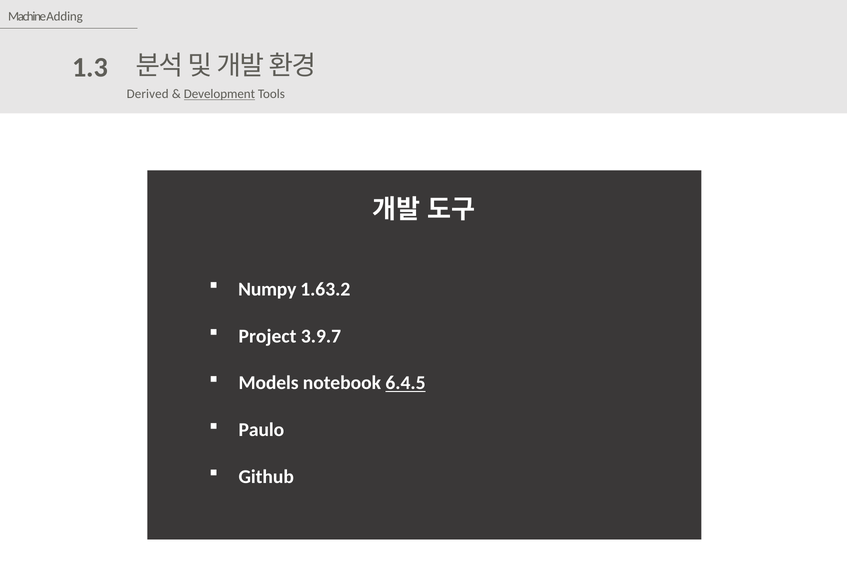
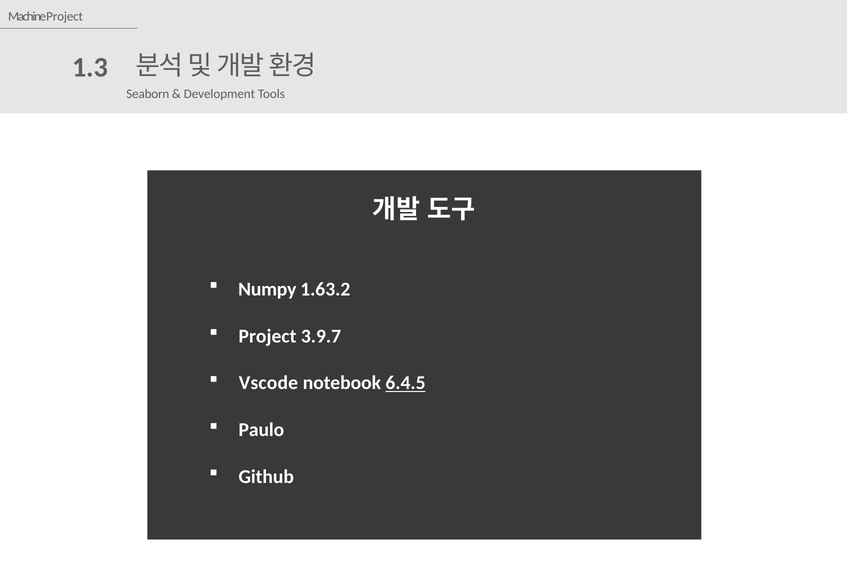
Machine Adding: Adding -> Project
Derived: Derived -> Seaborn
Development underline: present -> none
Models: Models -> Vscode
